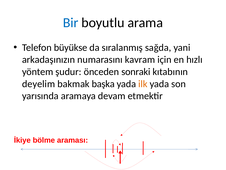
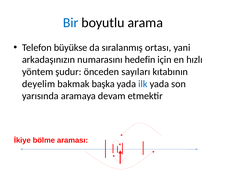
sağda: sağda -> ortası
kavram: kavram -> hedefin
sonraki: sonraki -> sayıları
ilk colour: orange -> blue
